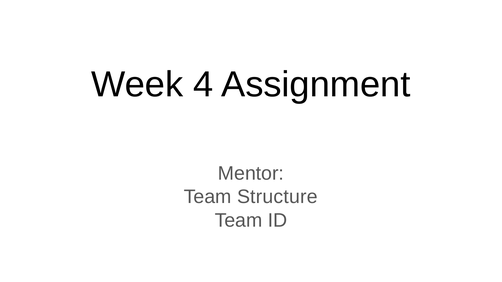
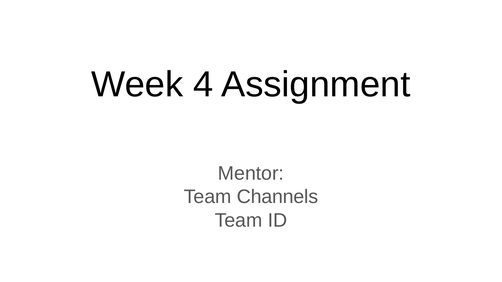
Structure: Structure -> Channels
